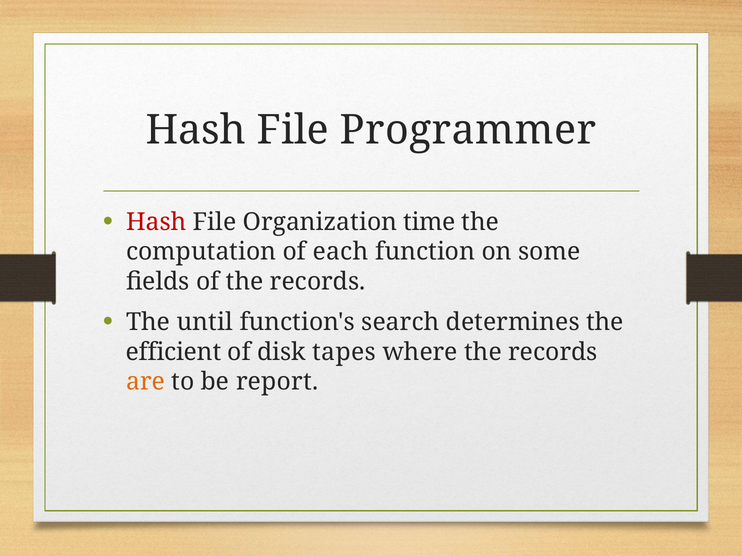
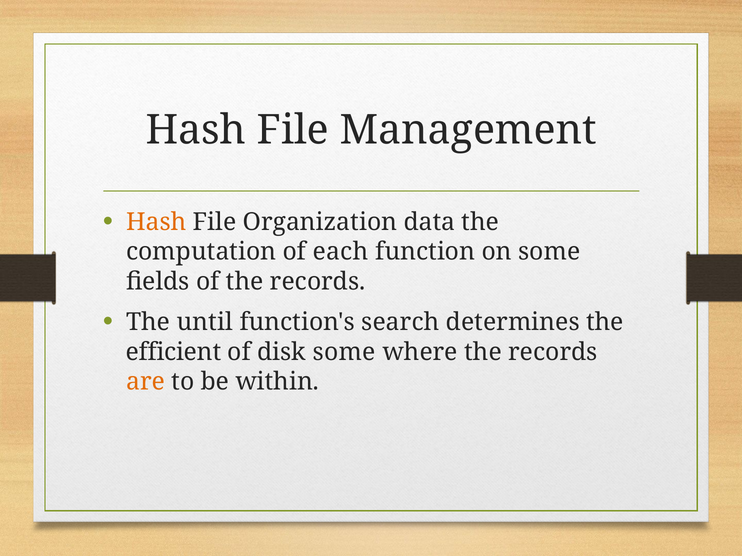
Programmer: Programmer -> Management
Hash at (156, 222) colour: red -> orange
time: time -> data
disk tapes: tapes -> some
report: report -> within
